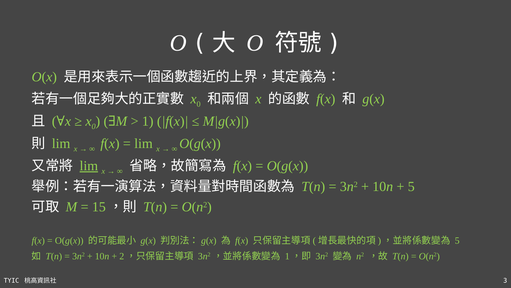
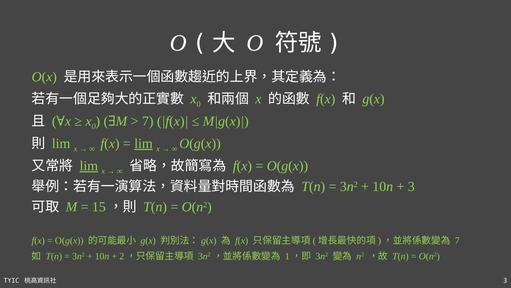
1 at (148, 121): 1 -> 7
lim at (143, 143) underline: none -> present
5 at (411, 186): 5 -> 3
5 at (457, 240): 5 -> 7
